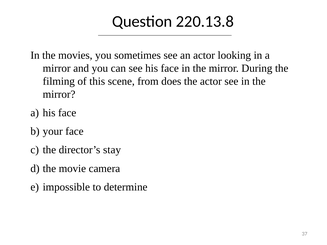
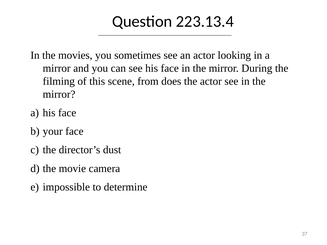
220.13.8: 220.13.8 -> 223.13.4
stay: stay -> dust
